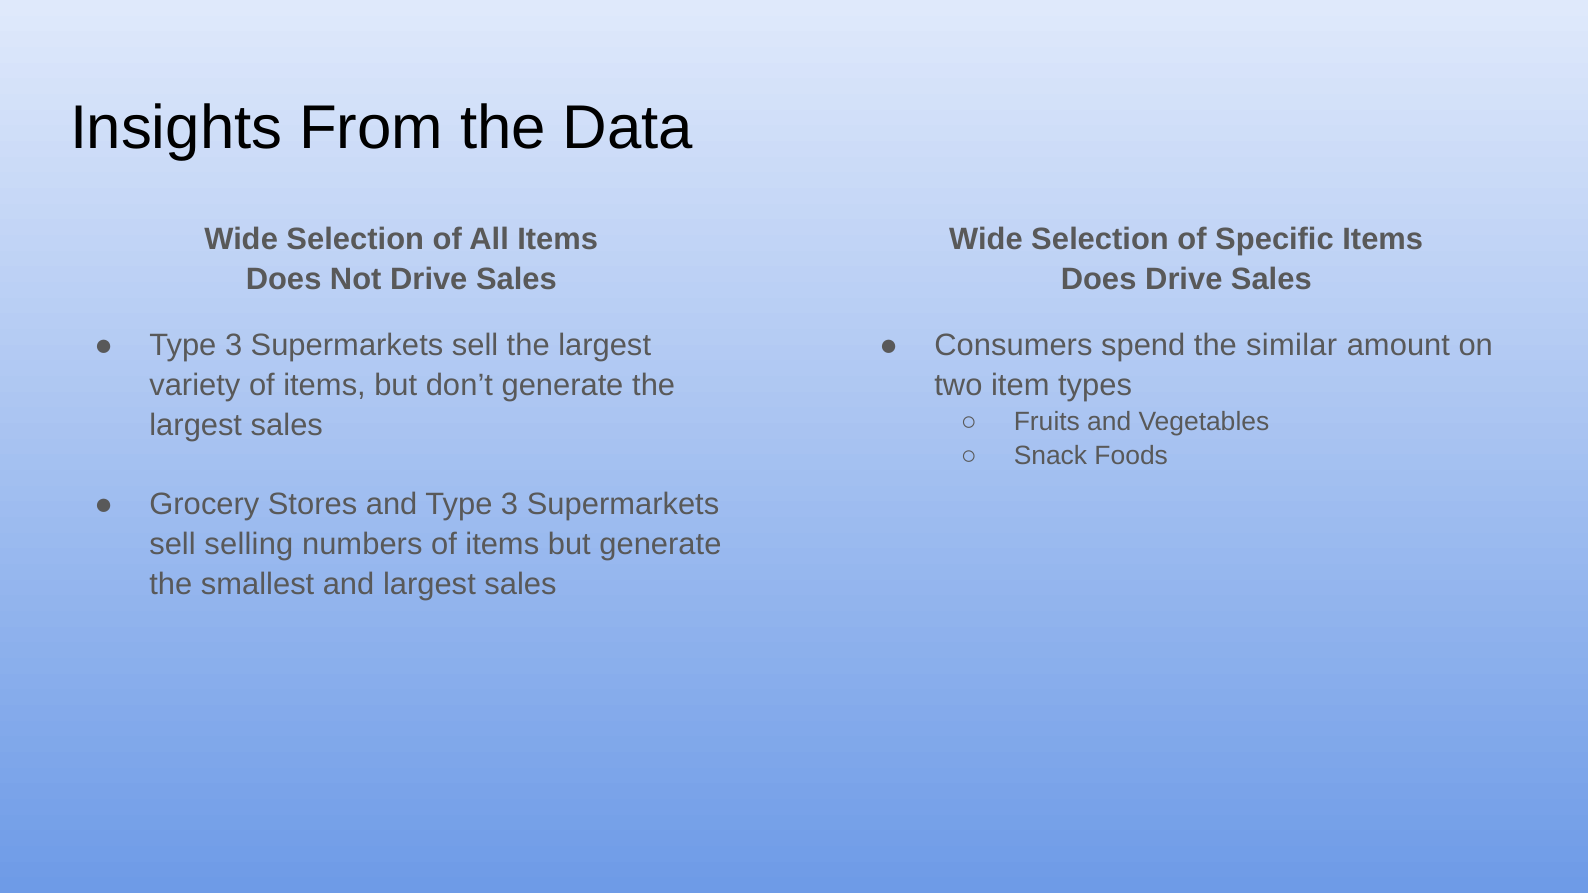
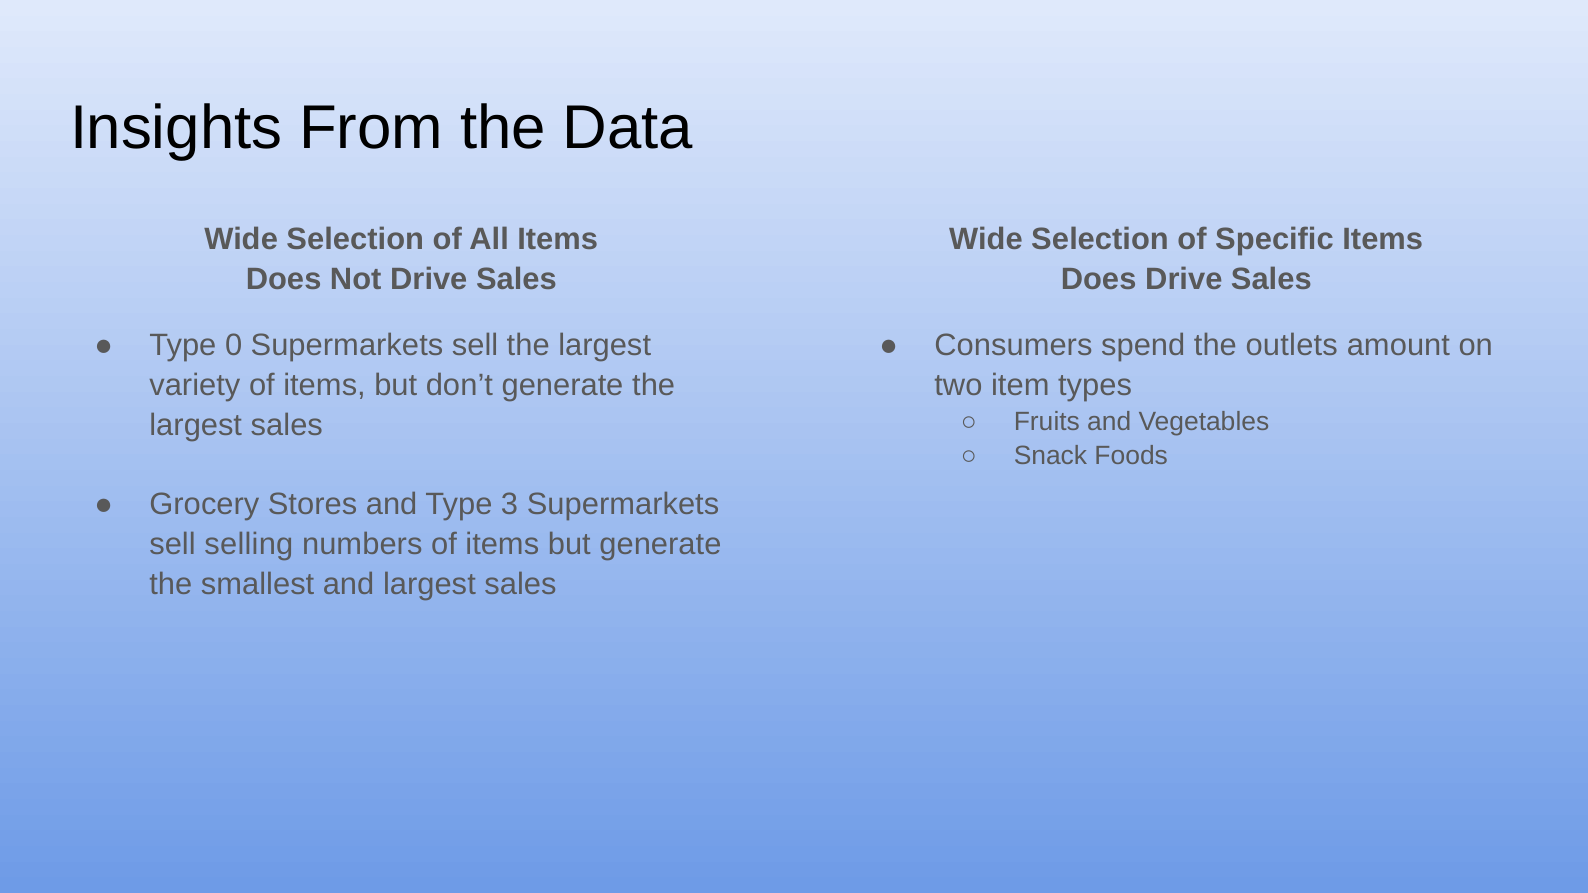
3 at (234, 345): 3 -> 0
similar: similar -> outlets
